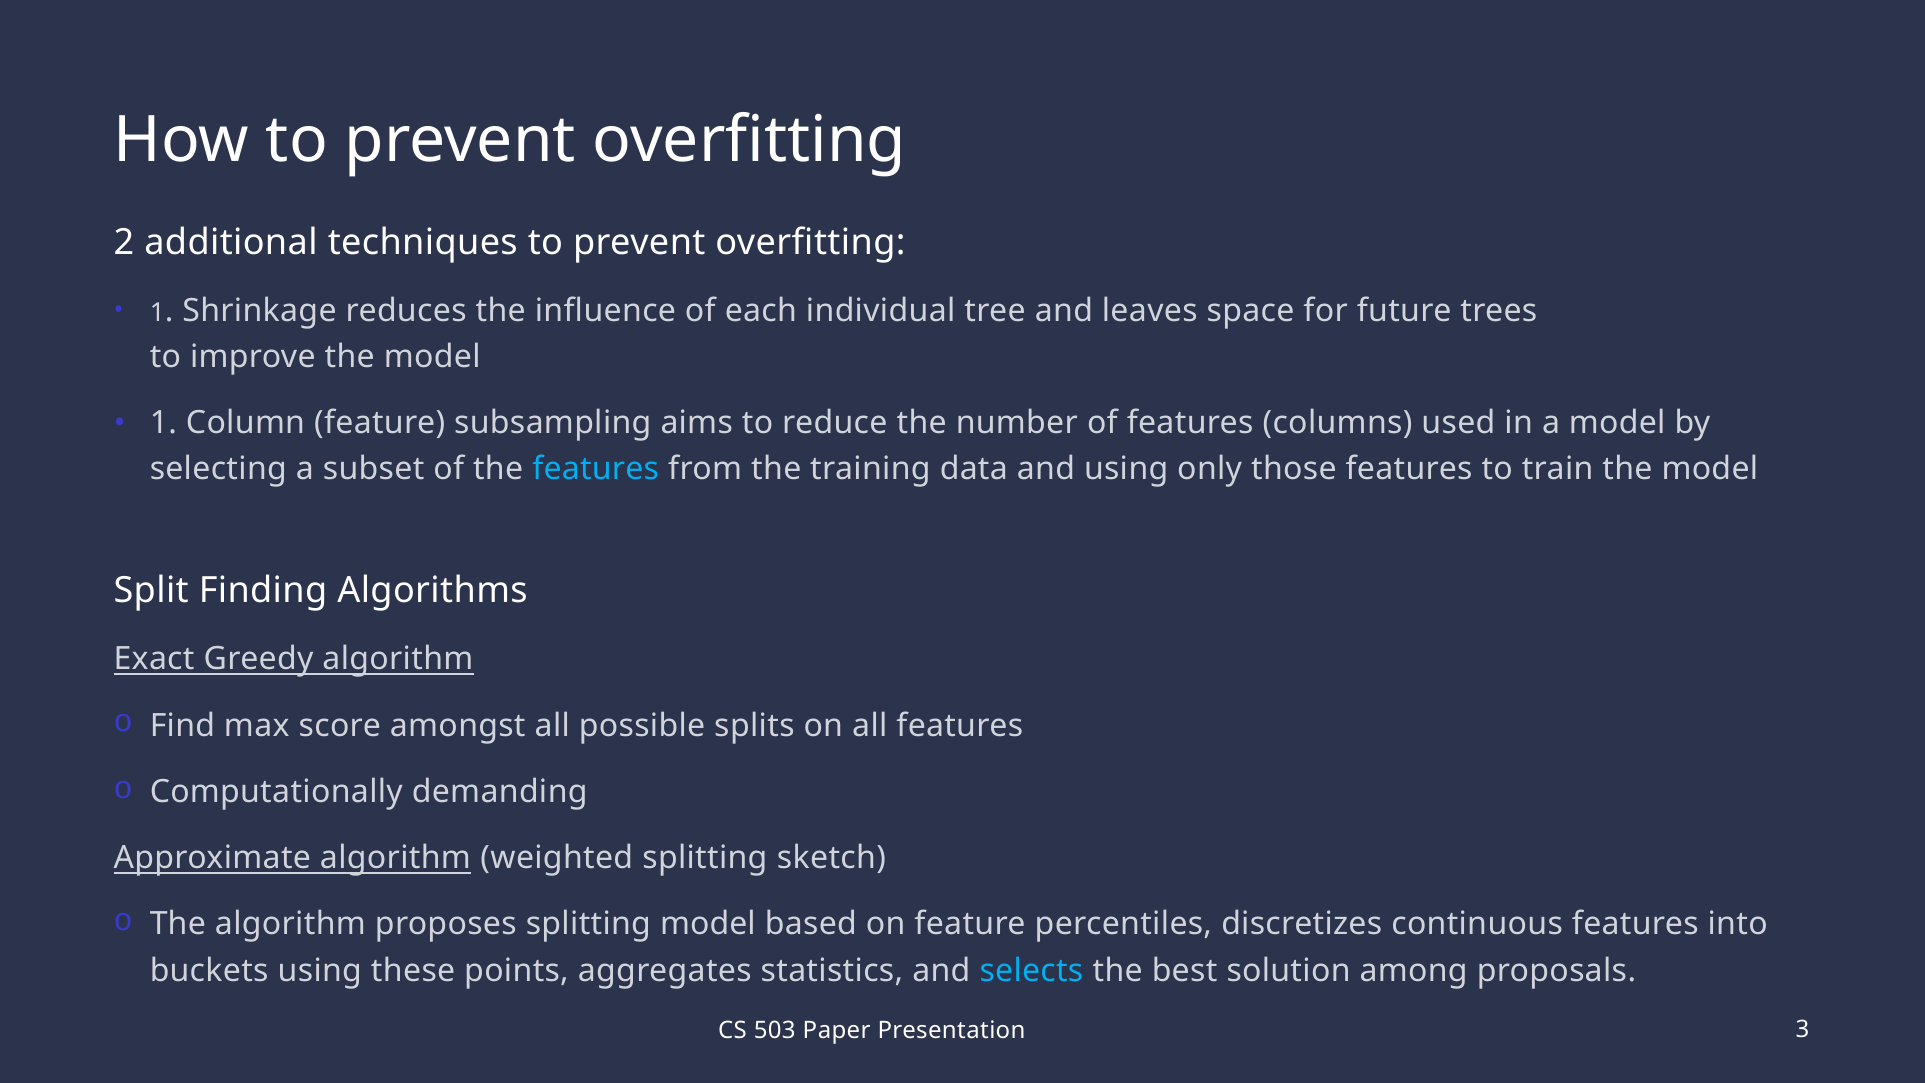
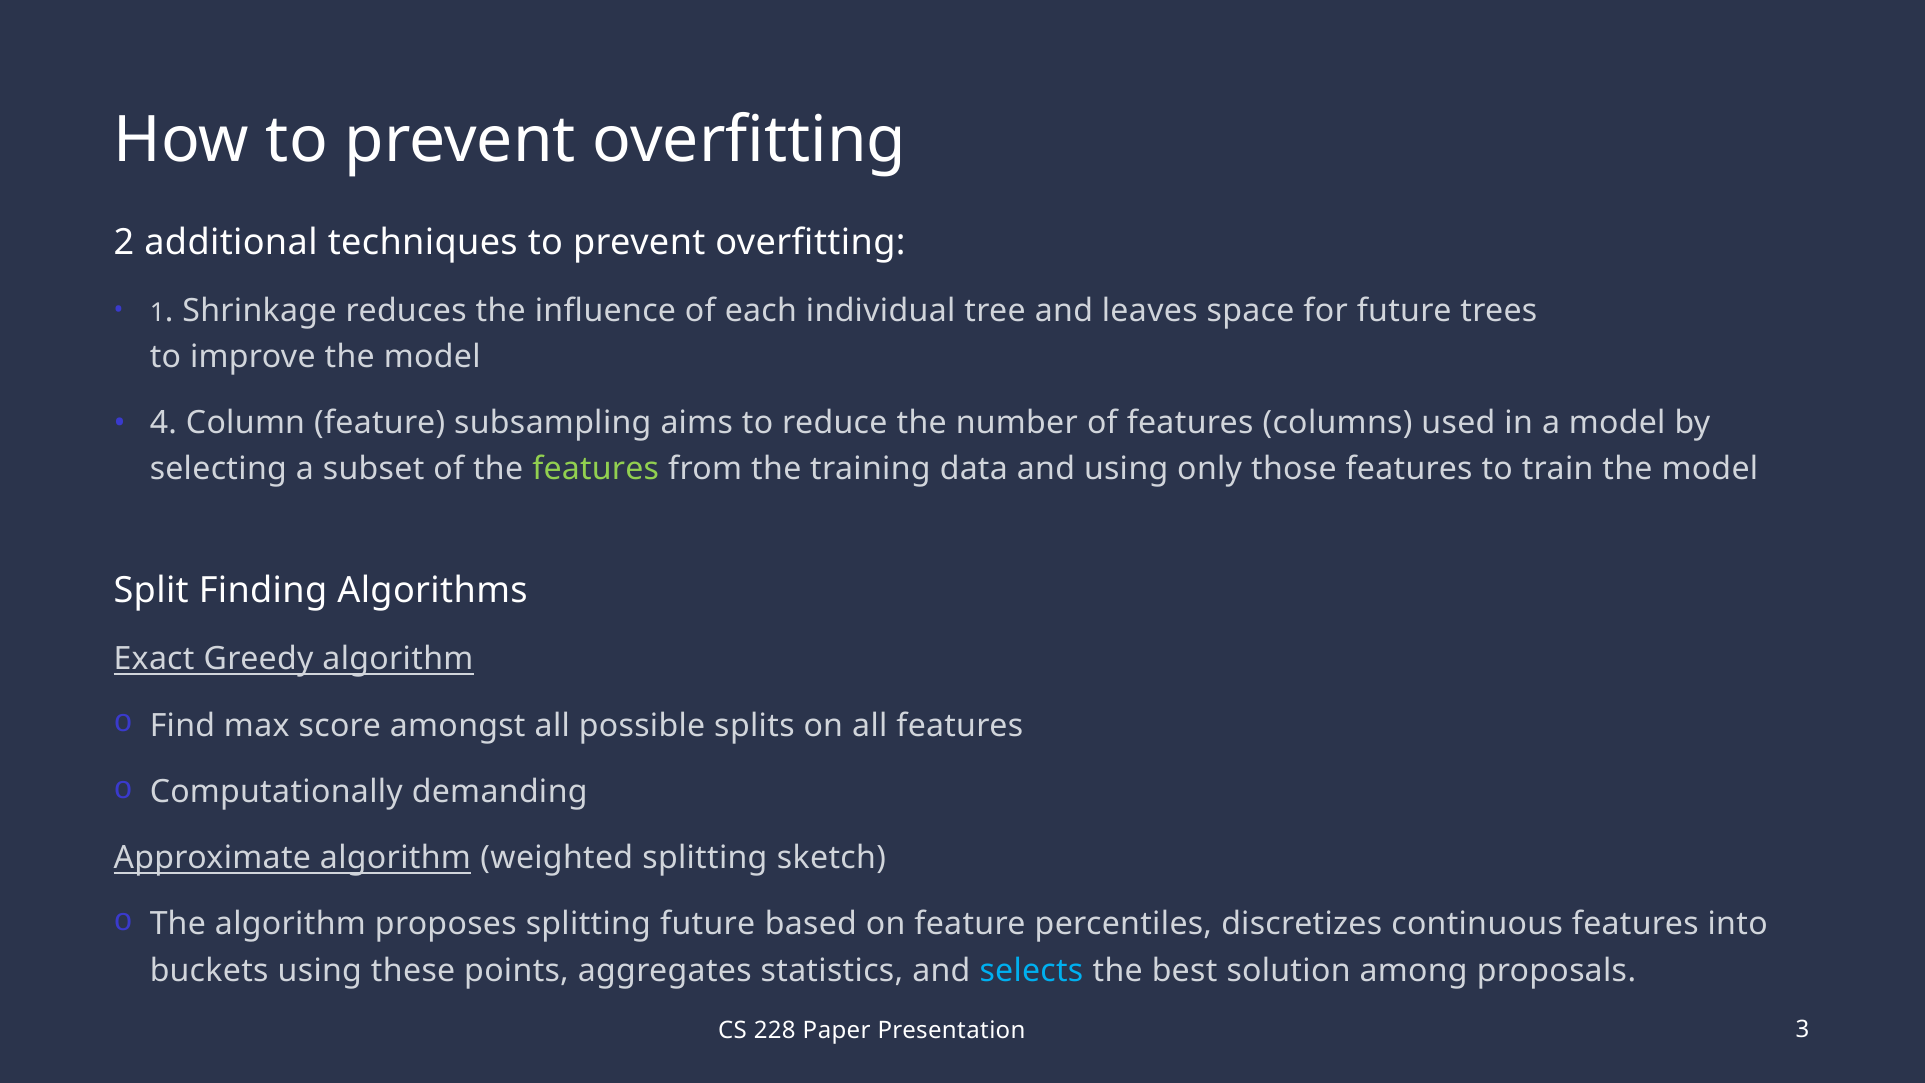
1 at (163, 423): 1 -> 4
features at (596, 469) colour: light blue -> light green
splitting model: model -> future
503: 503 -> 228
